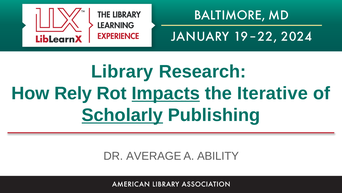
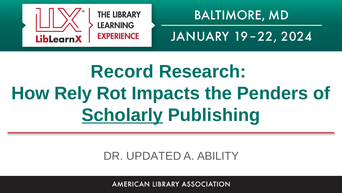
Library: Library -> Record
Impacts underline: present -> none
Iterative: Iterative -> Penders
AVERAGE: AVERAGE -> UPDATED
